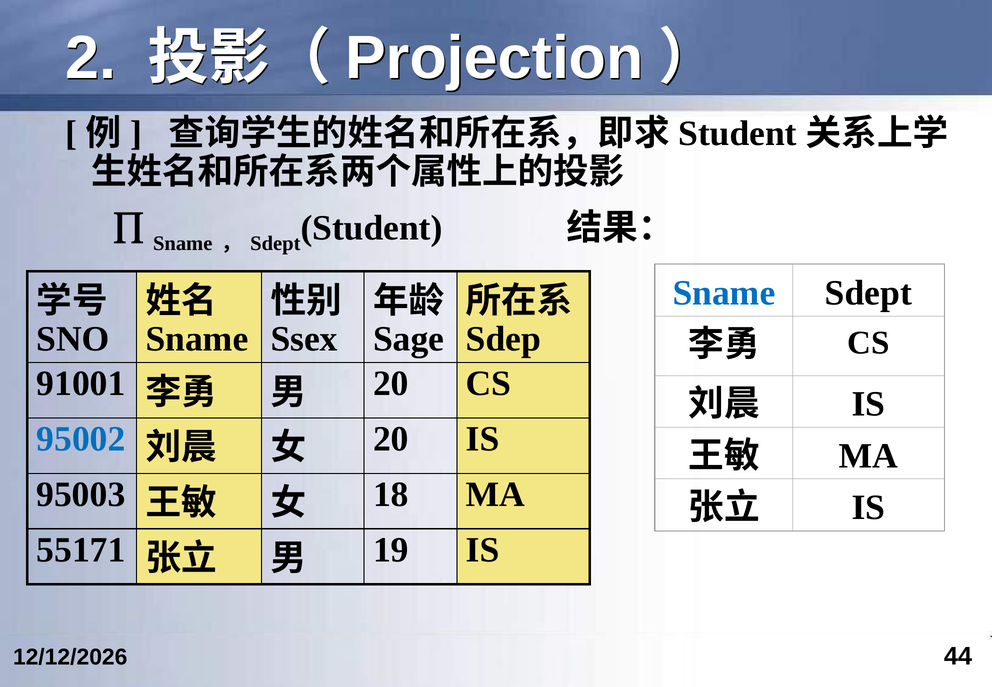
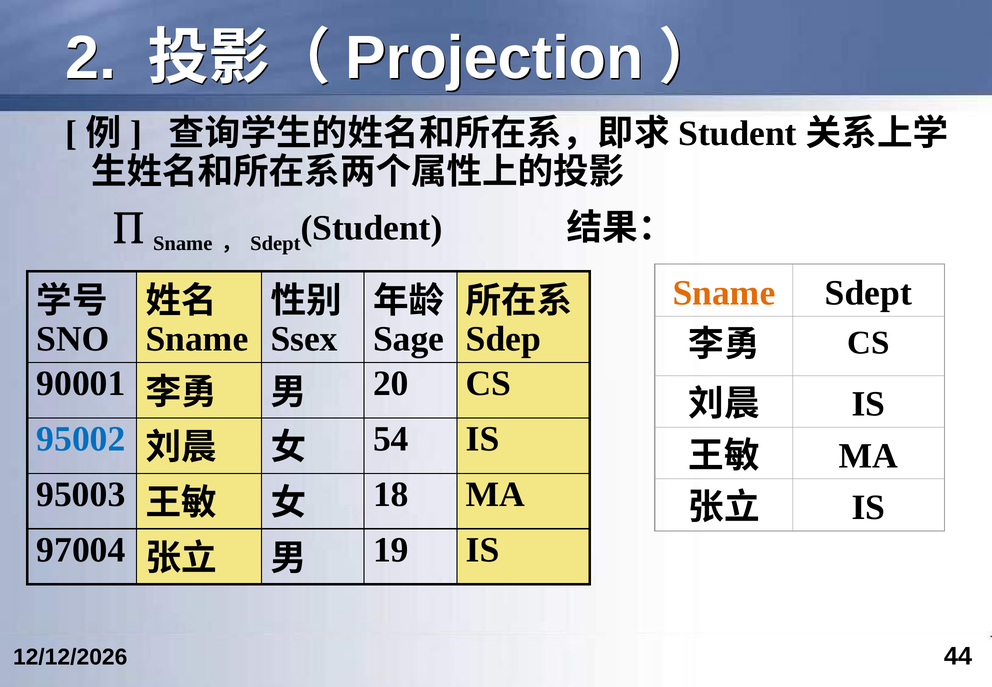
Sname at (724, 293) colour: blue -> orange
91001: 91001 -> 90001
20 at (391, 439): 20 -> 54
55171: 55171 -> 97004
